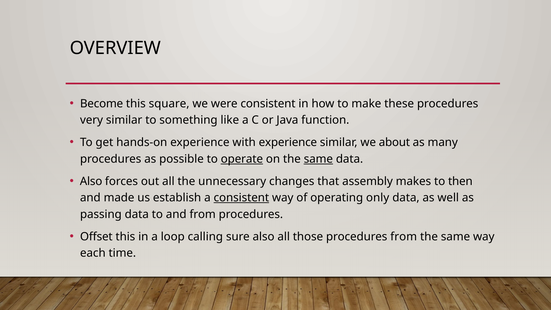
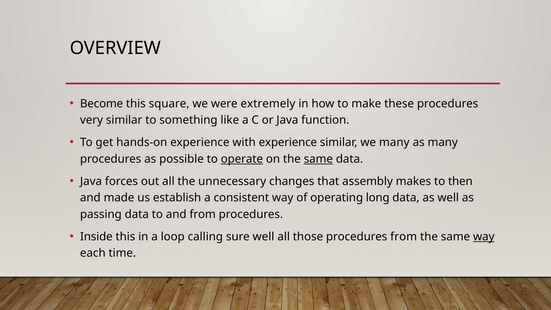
were consistent: consistent -> extremely
we about: about -> many
Also at (91, 181): Also -> Java
consistent at (241, 198) underline: present -> none
only: only -> long
Offset: Offset -> Inside
sure also: also -> well
way at (484, 237) underline: none -> present
